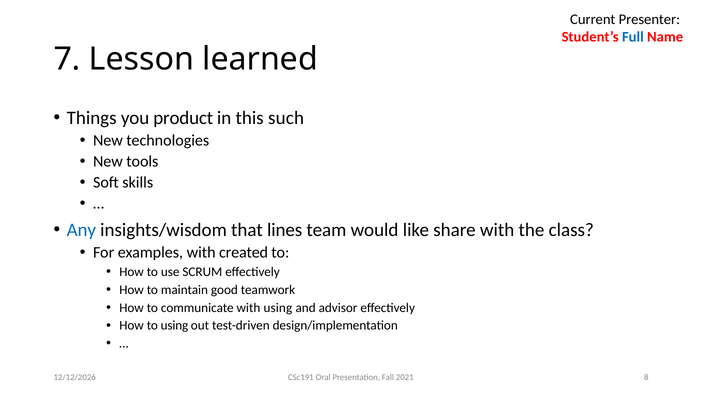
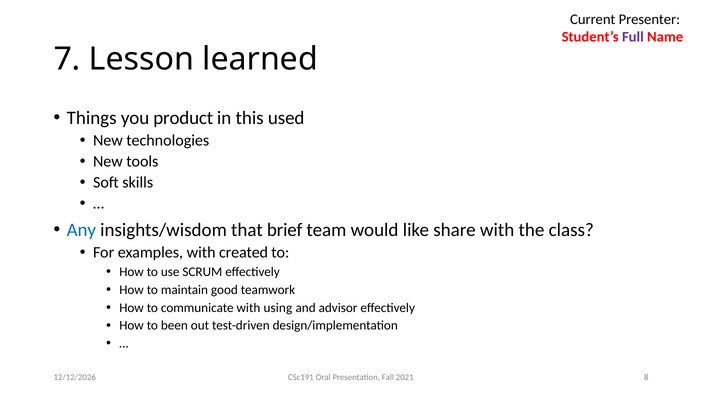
Full colour: blue -> purple
such: such -> used
lines: lines -> brief
to using: using -> been
